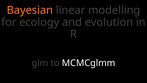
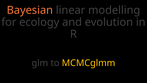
MCMCglmm colour: white -> yellow
